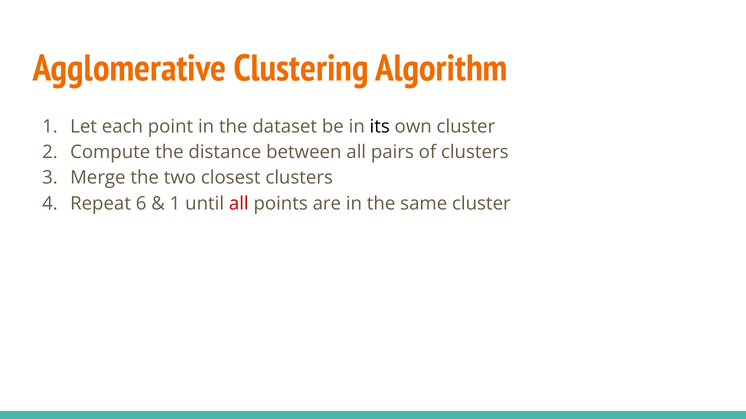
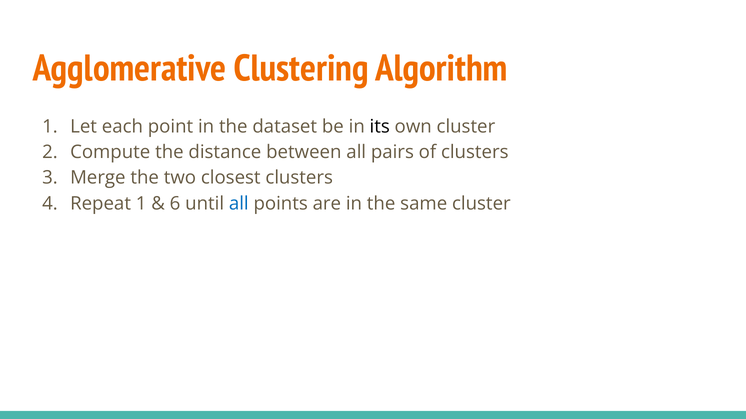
Repeat 6: 6 -> 1
1 at (175, 204): 1 -> 6
all at (239, 204) colour: red -> blue
